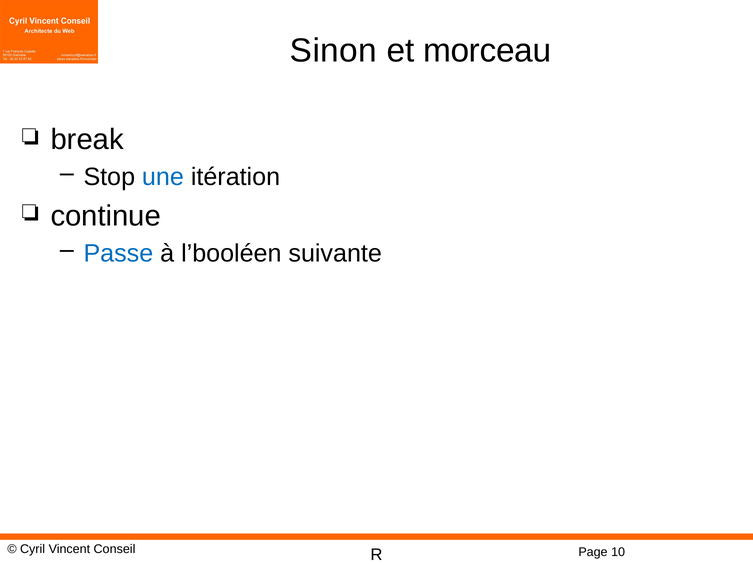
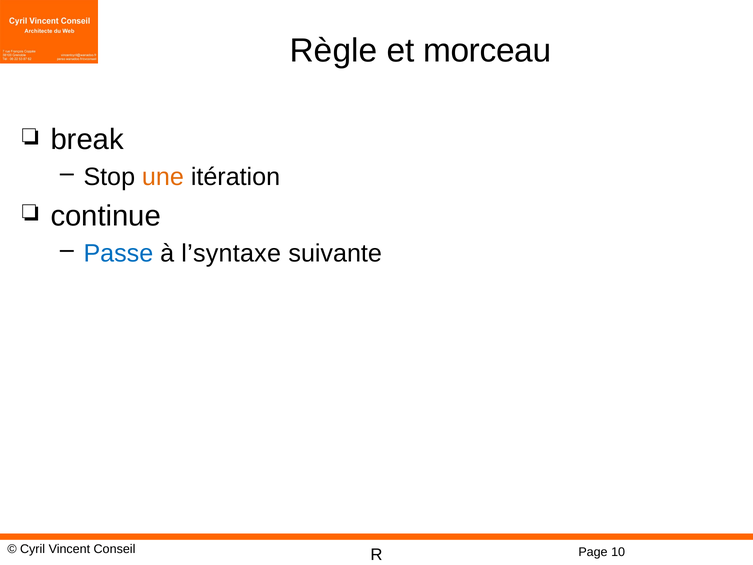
Sinon: Sinon -> Règle
une colour: blue -> orange
l’booléen: l’booléen -> l’syntaxe
